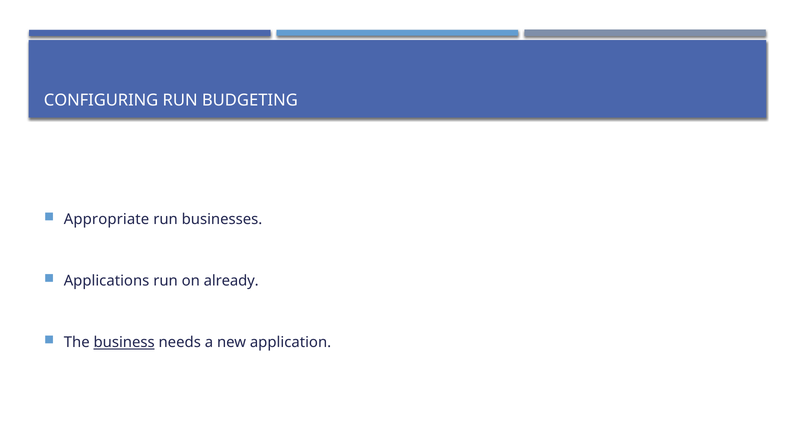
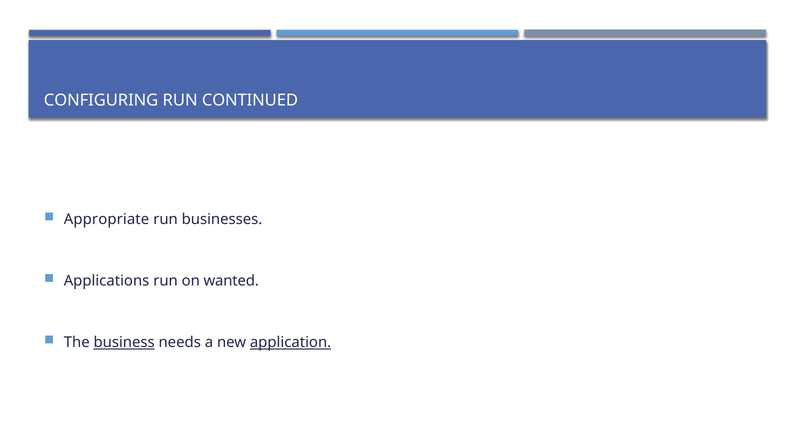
BUDGETING: BUDGETING -> CONTINUED
already: already -> wanted
application underline: none -> present
